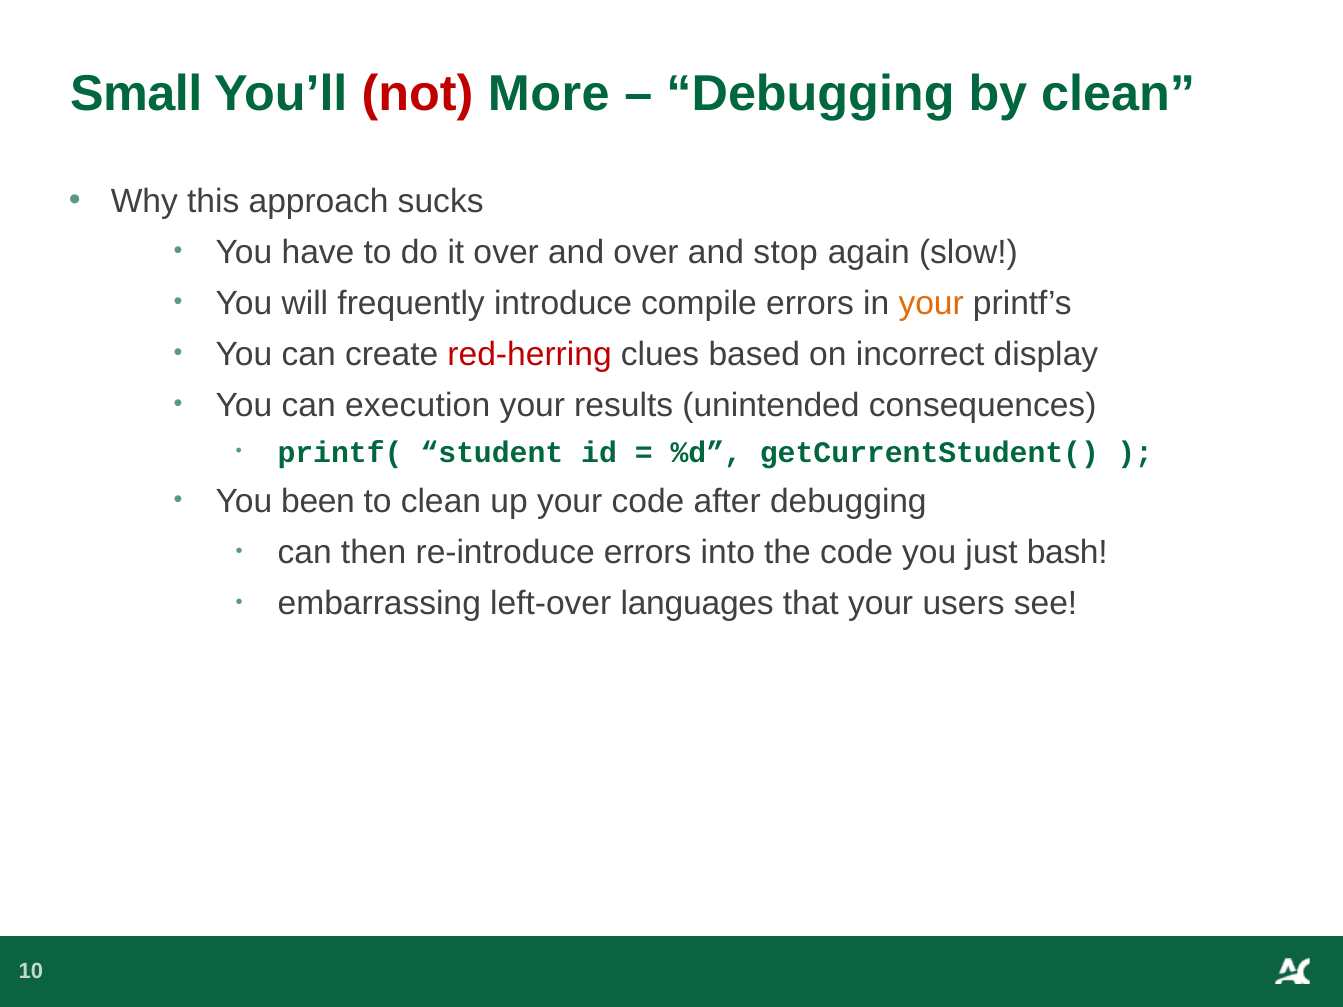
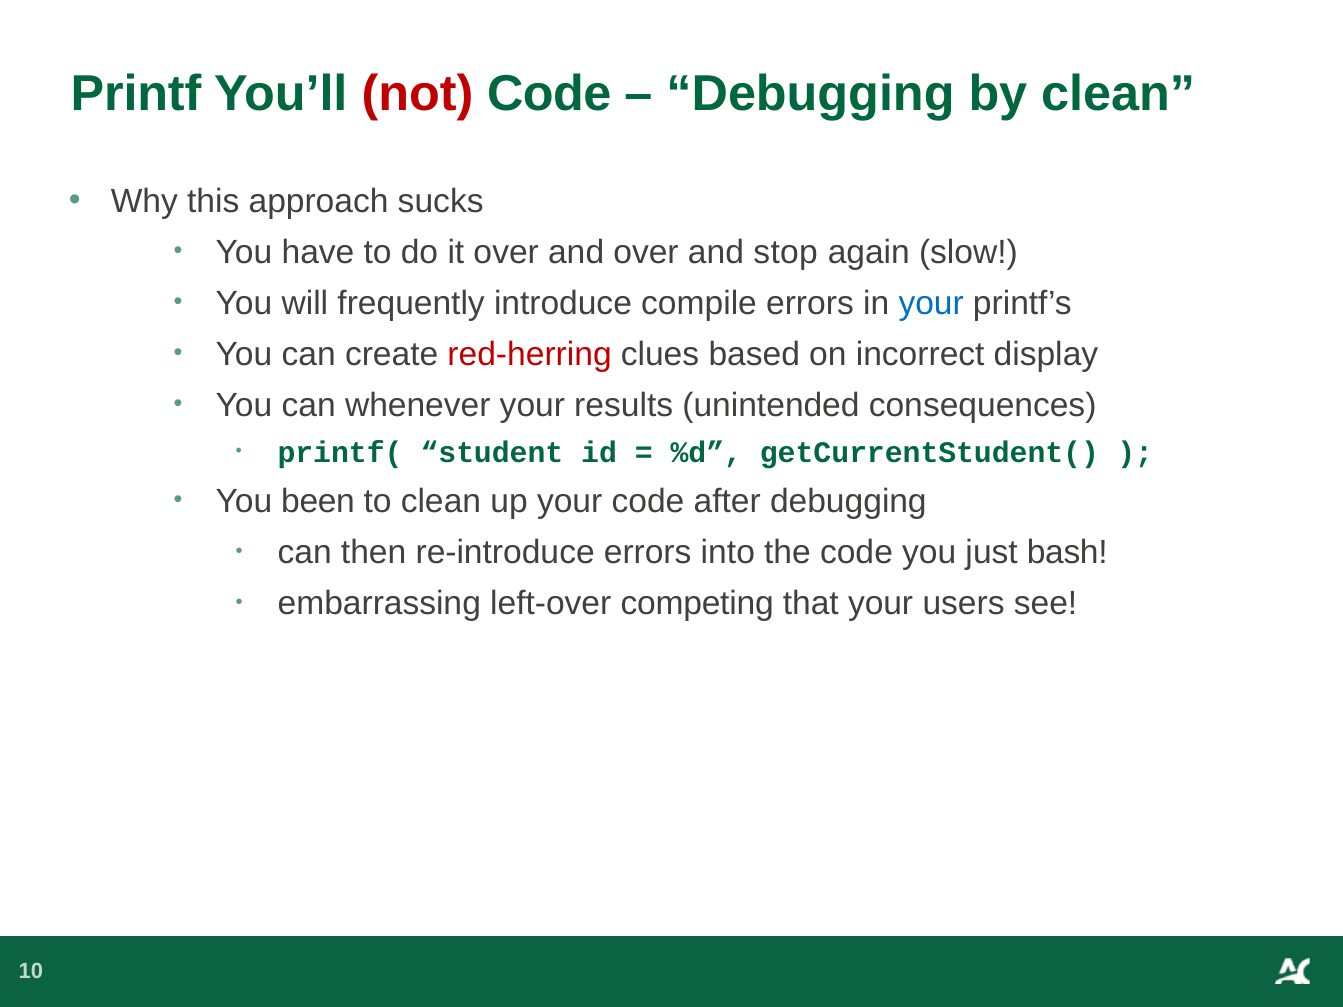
Small: Small -> Printf
not More: More -> Code
your at (931, 303) colour: orange -> blue
execution: execution -> whenever
languages: languages -> competing
